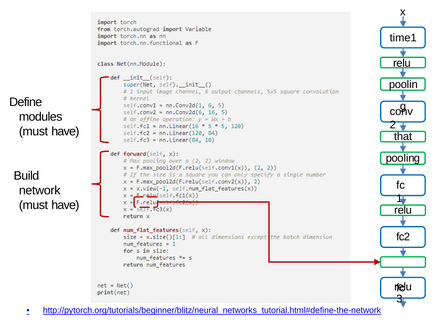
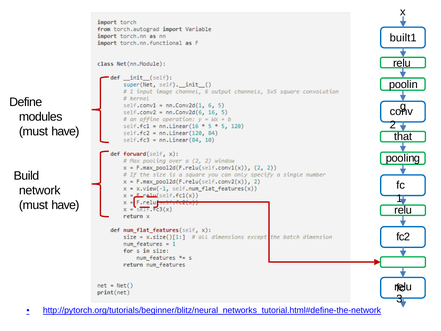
time1: time1 -> built1
